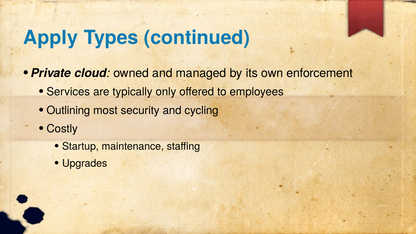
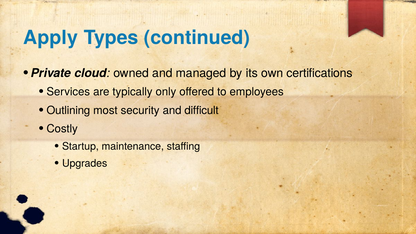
enforcement: enforcement -> certifications
cycling: cycling -> difficult
